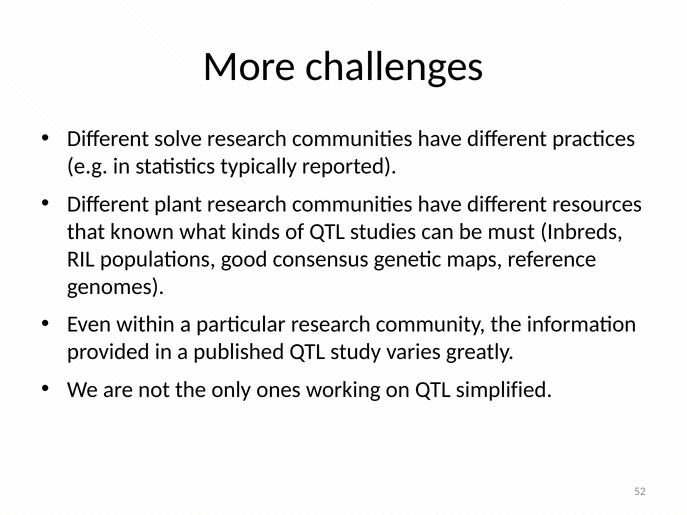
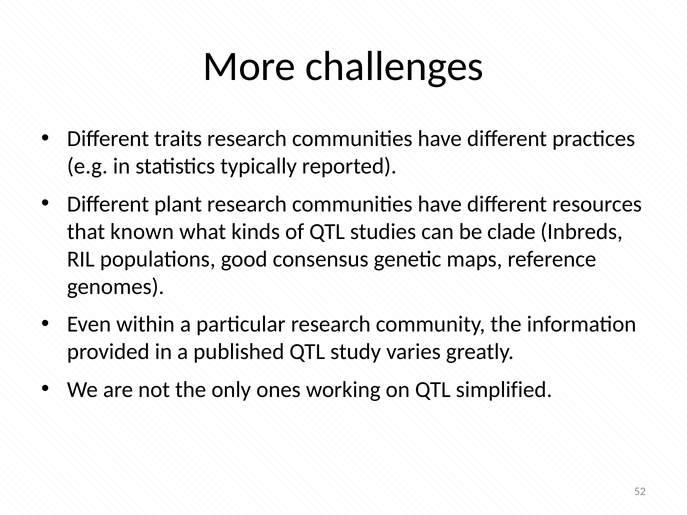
solve: solve -> traits
must: must -> clade
